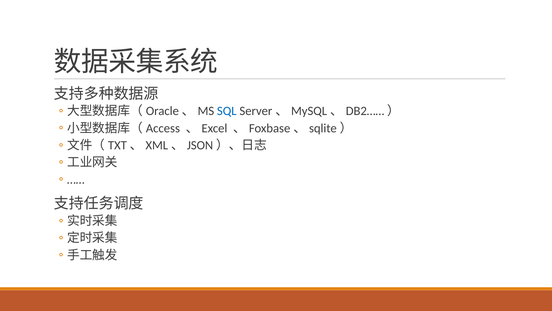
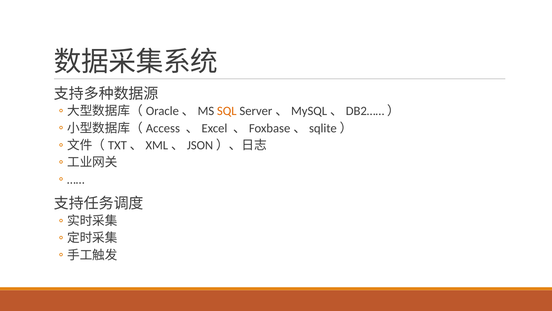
SQL colour: blue -> orange
